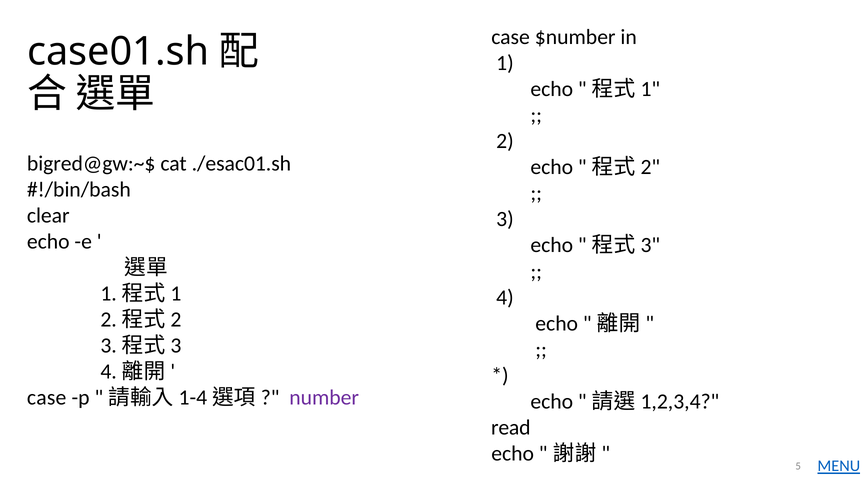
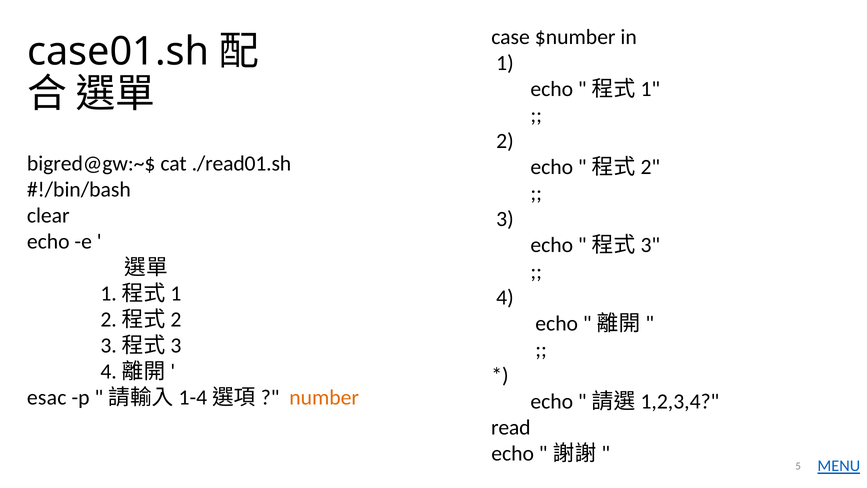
./esac01.sh: ./esac01.sh -> ./read01.sh
case at (47, 397): case -> esac
number colour: purple -> orange
